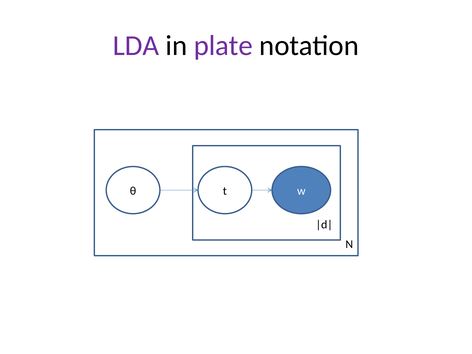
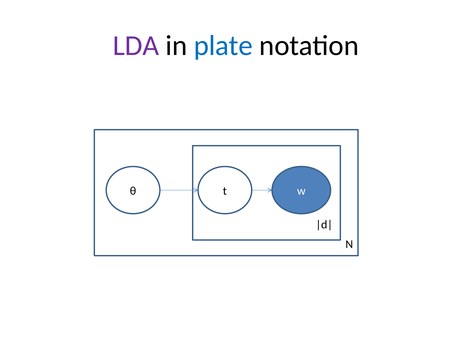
plate colour: purple -> blue
